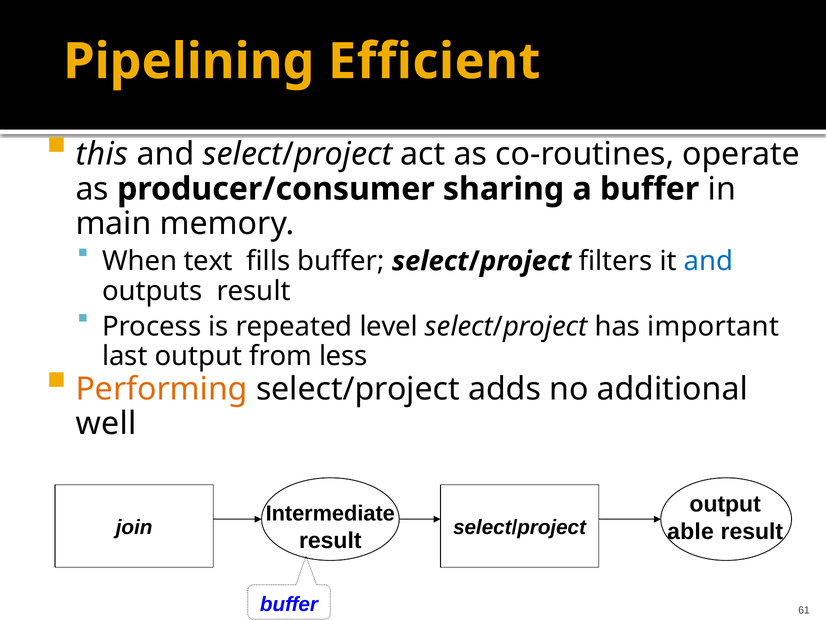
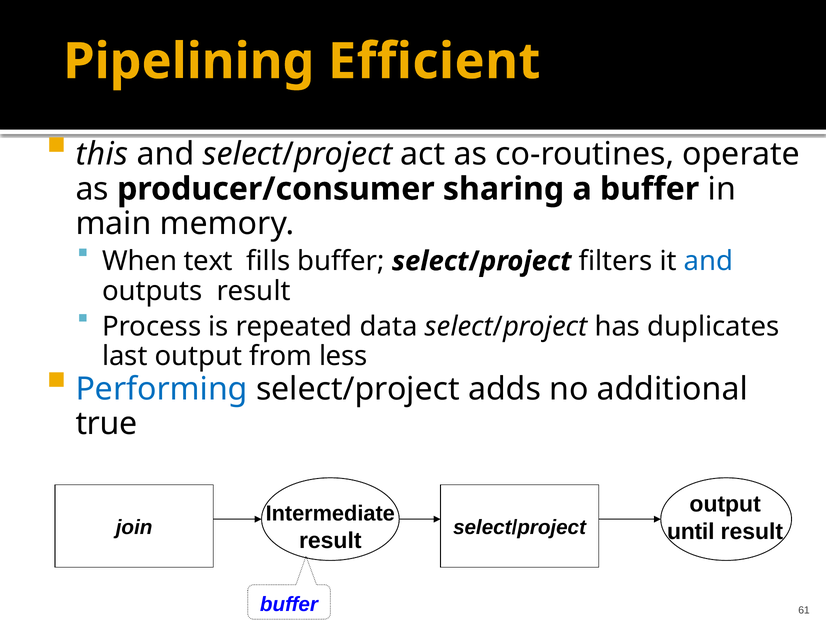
level: level -> data
important: important -> duplicates
Performing colour: orange -> blue
well: well -> true
able: able -> until
